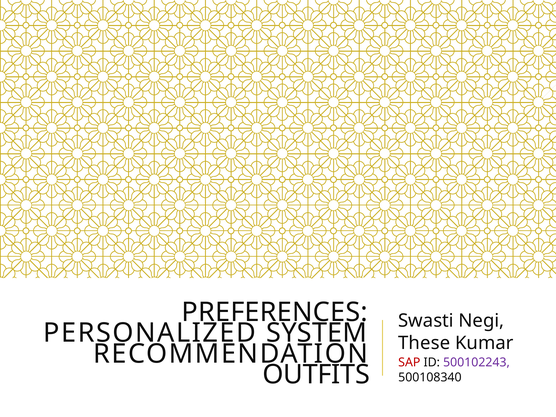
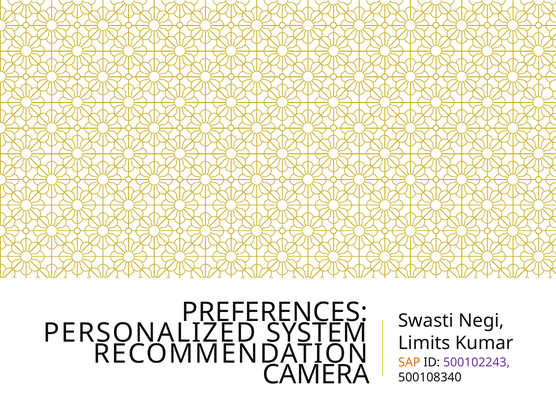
These: These -> Limits
SAP colour: red -> orange
OUTFITS: OUTFITS -> CAMERA
